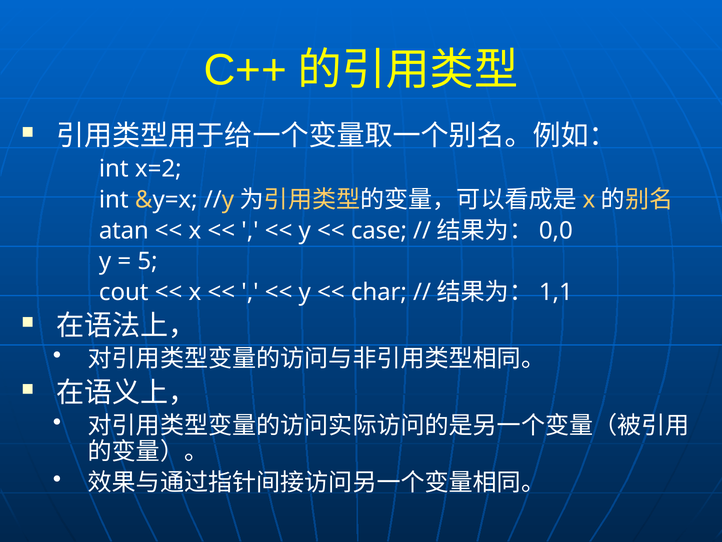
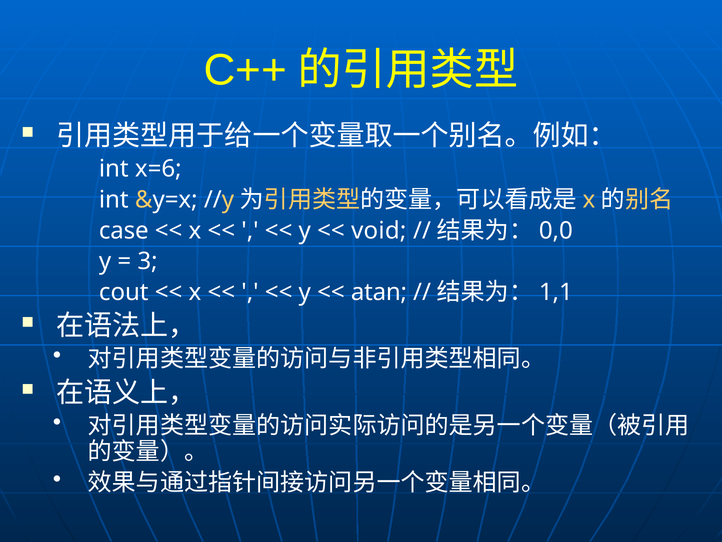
x=2: x=2 -> x=6
atan: atan -> case
case: case -> void
5: 5 -> 3
char: char -> atan
